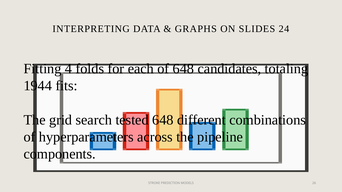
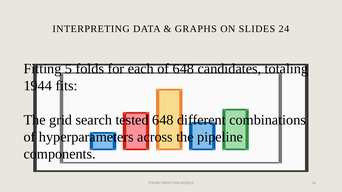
4: 4 -> 5
